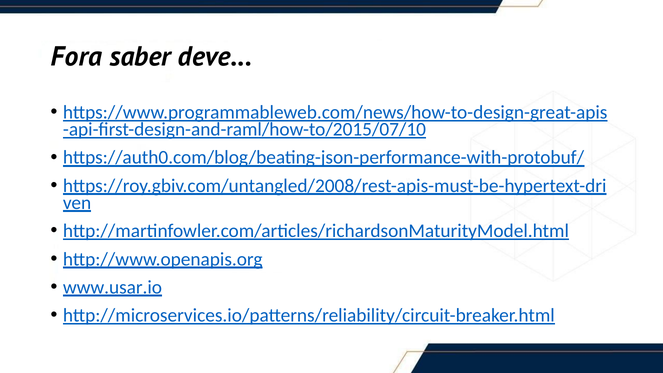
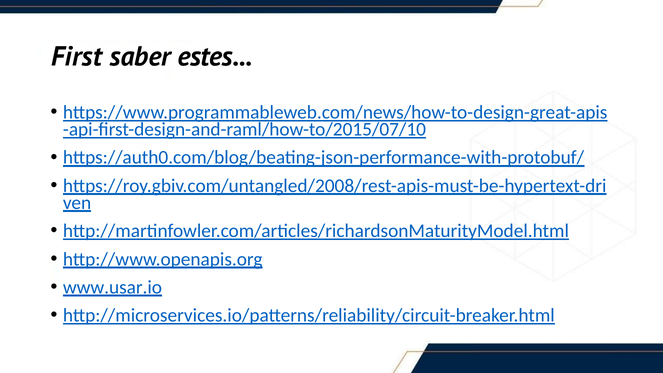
Fora: Fora -> First
deve: deve -> estes
